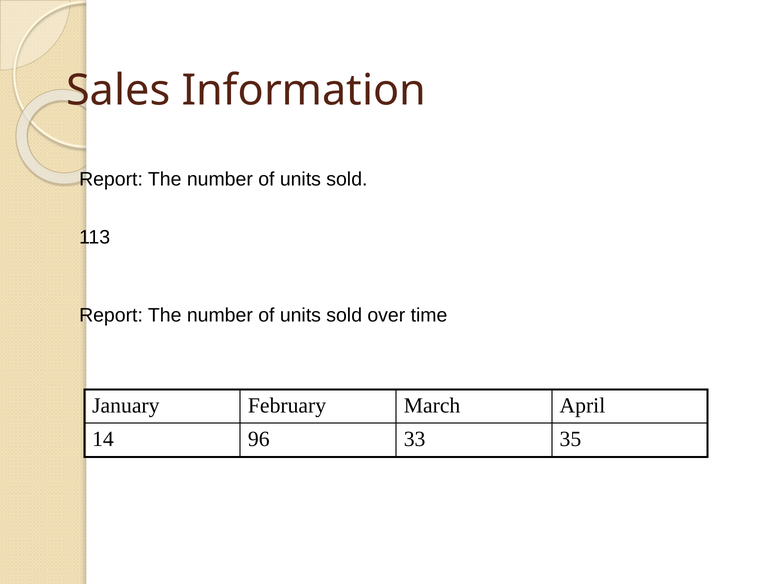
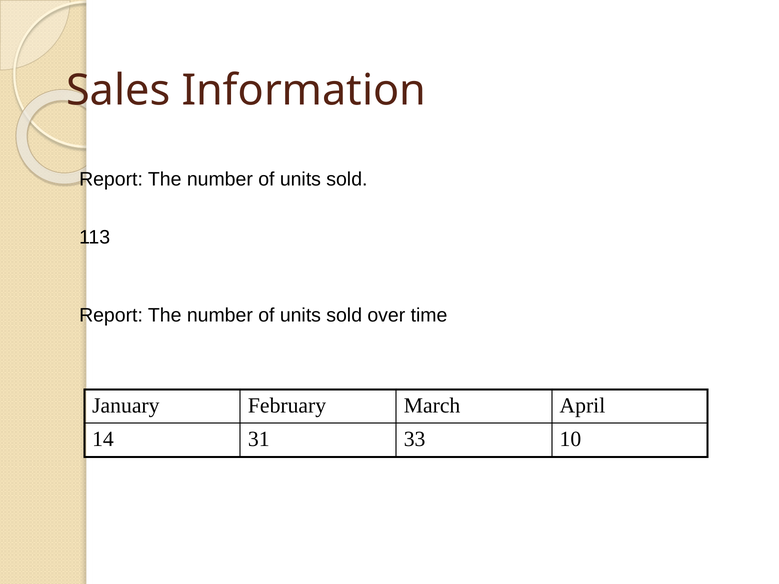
96: 96 -> 31
35: 35 -> 10
